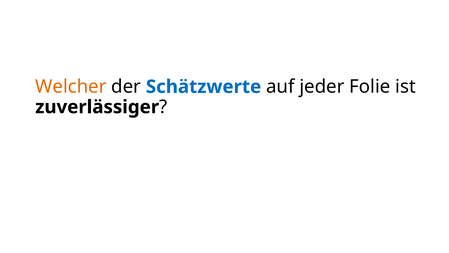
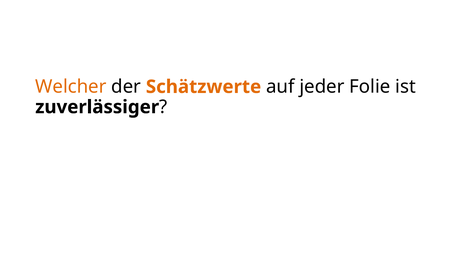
Schätzwerte colour: blue -> orange
